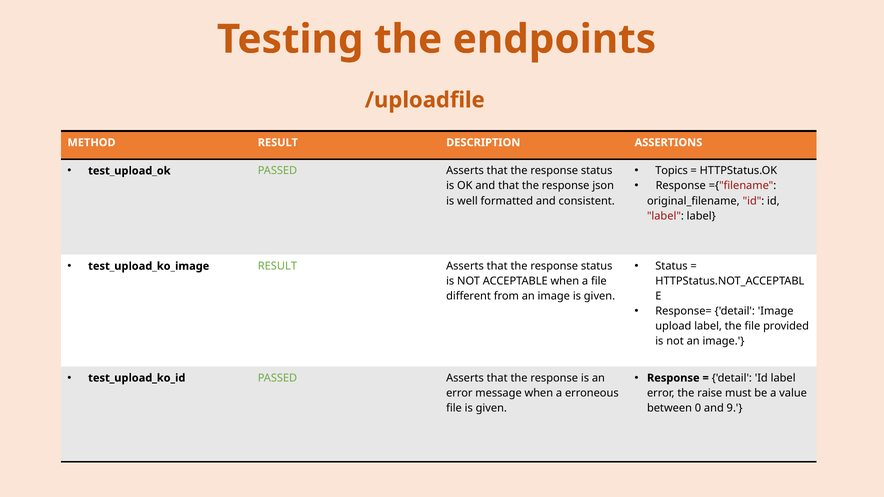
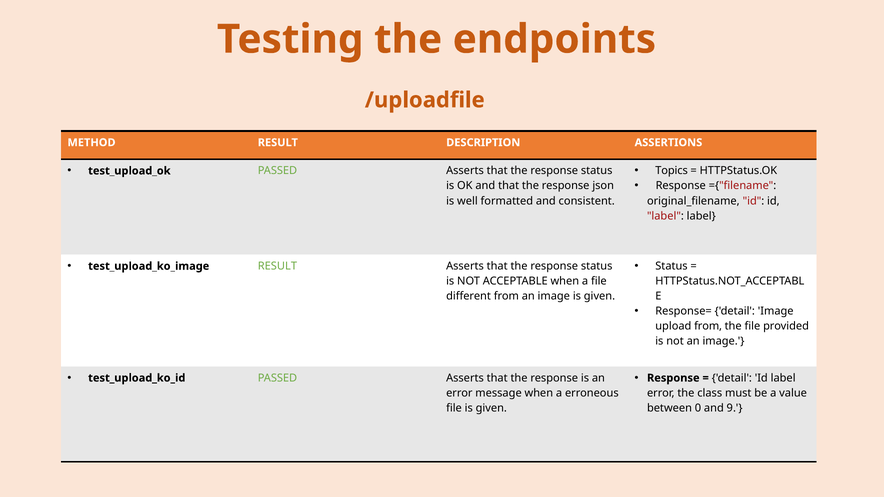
upload label: label -> from
raise: raise -> class
